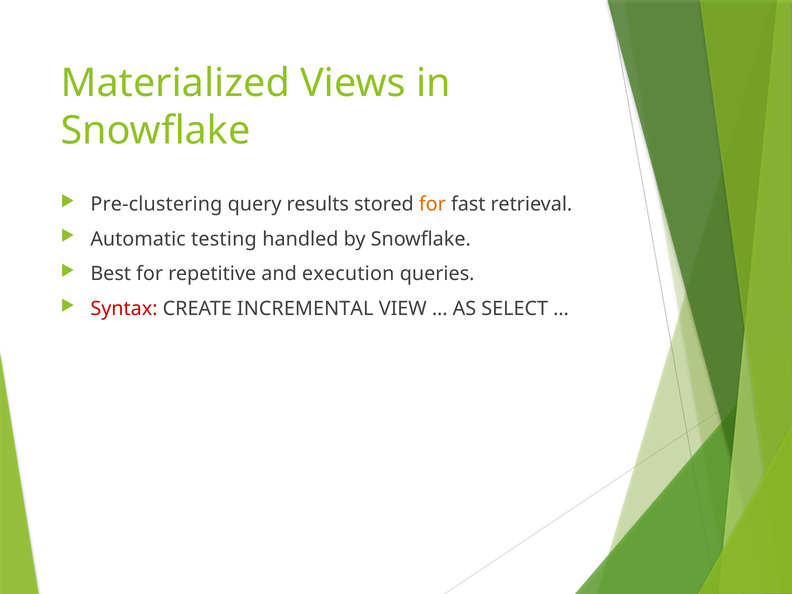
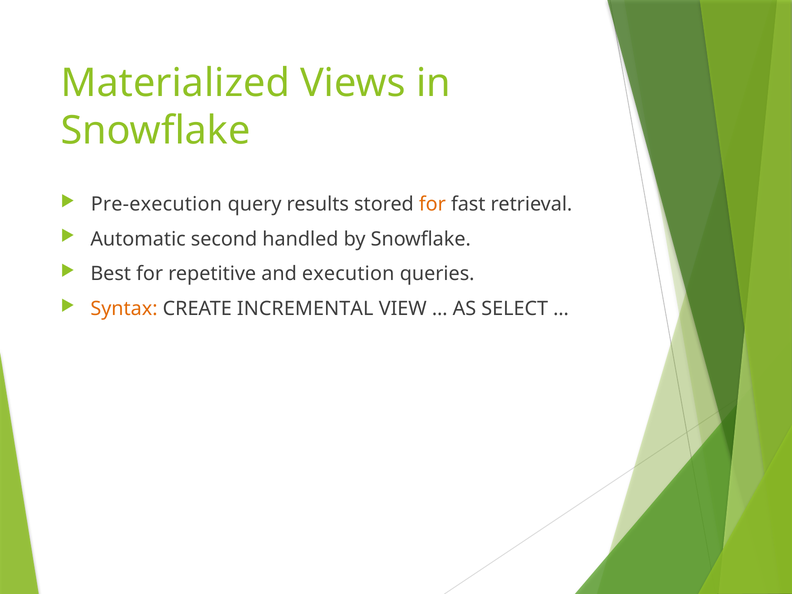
Pre-clustering: Pre-clustering -> Pre-execution
testing: testing -> second
Syntax colour: red -> orange
